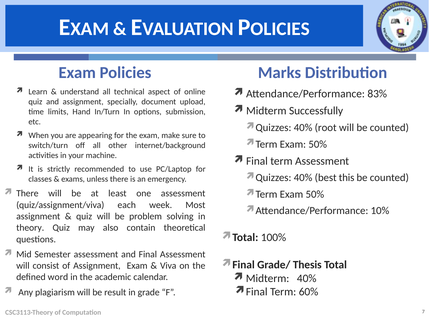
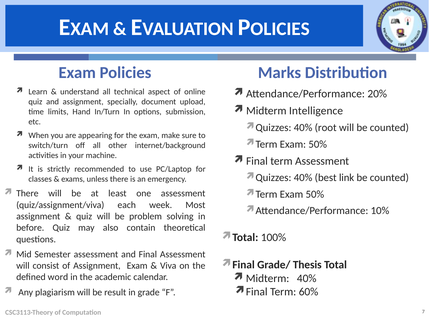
83%: 83% -> 20%
Successfully: Successfully -> Intelligence
this: this -> link
theory: theory -> before
